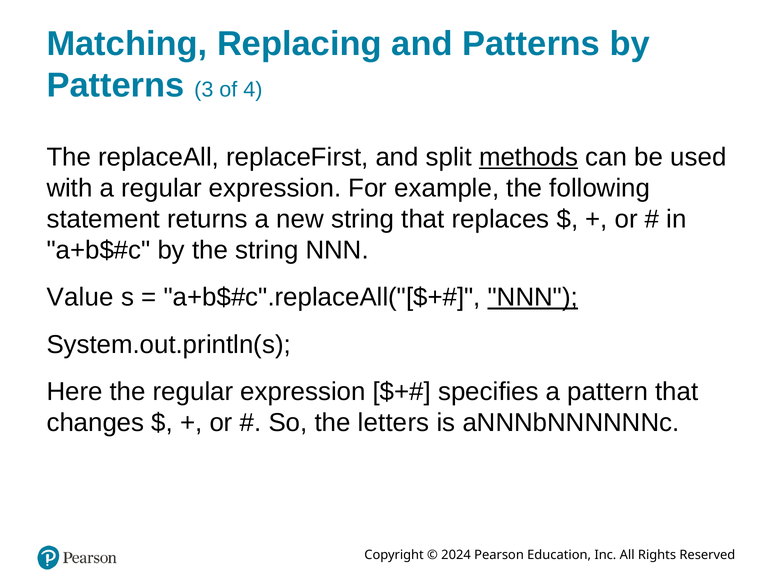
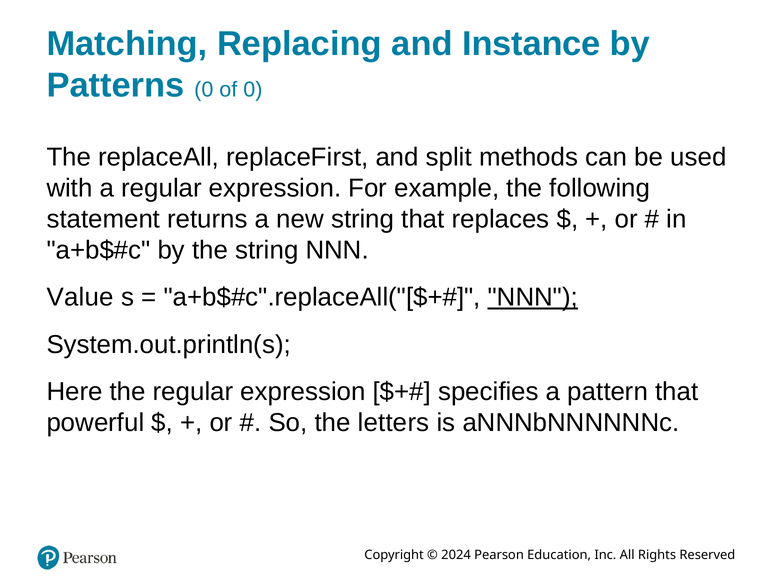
and Patterns: Patterns -> Instance
Patterns 3: 3 -> 0
of 4: 4 -> 0
methods underline: present -> none
changes: changes -> powerful
